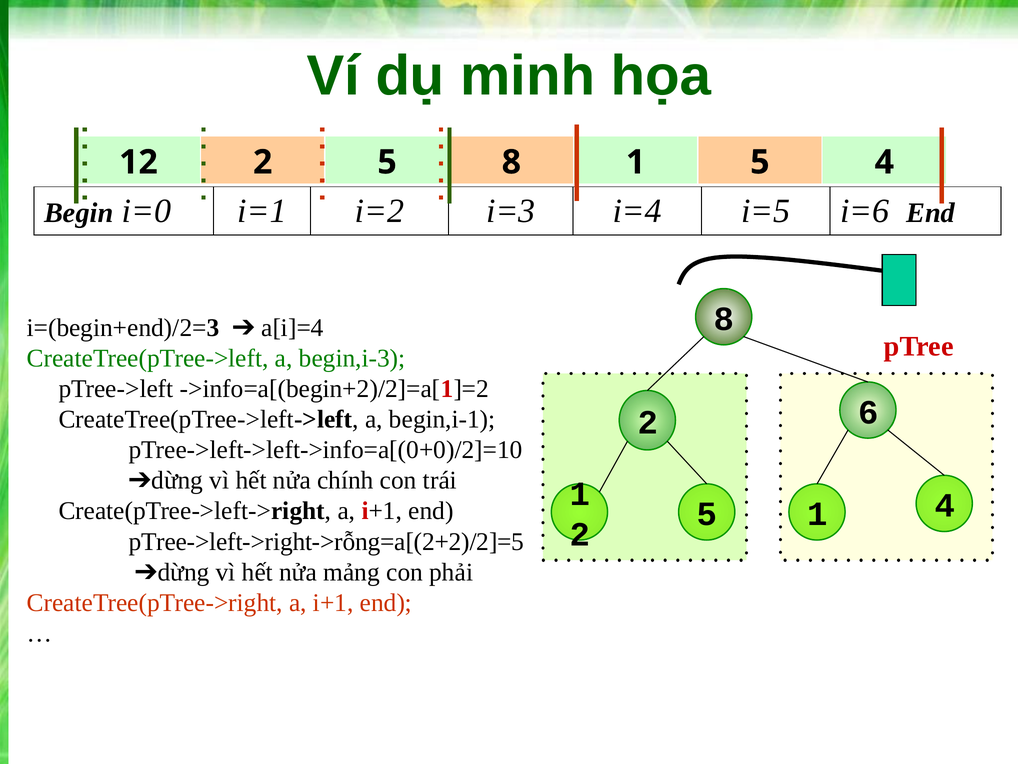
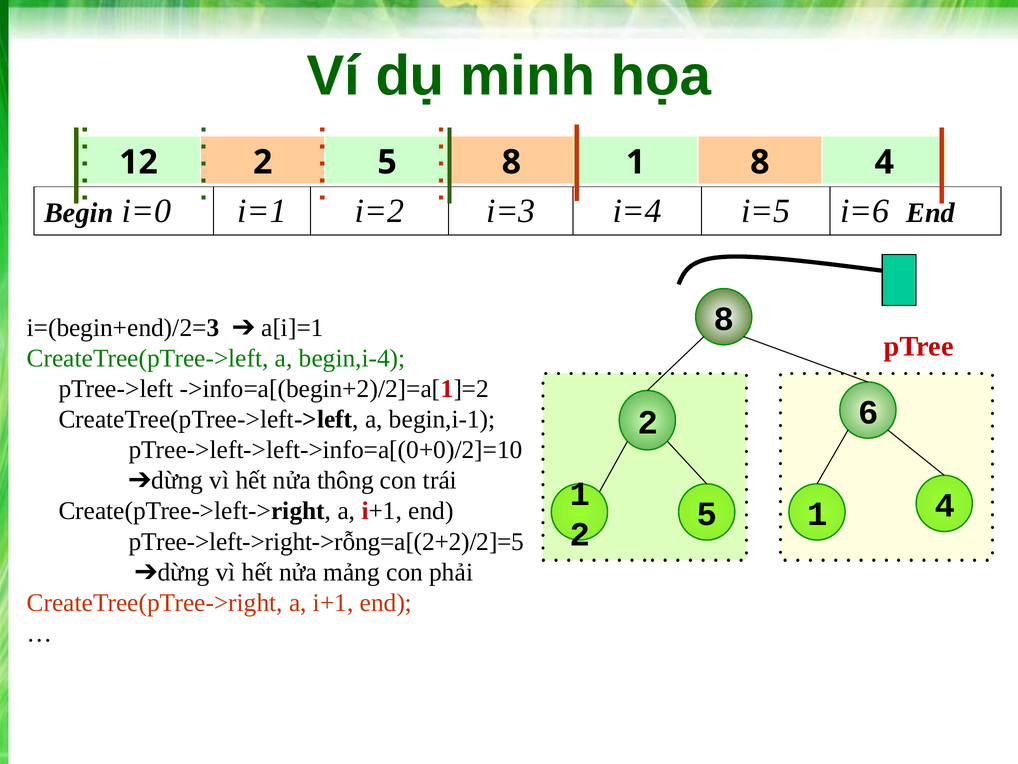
8 1 5: 5 -> 8
a[i]=4: a[i]=4 -> a[i]=1
begin,i-3: begin,i-3 -> begin,i-4
chính: chính -> thông
